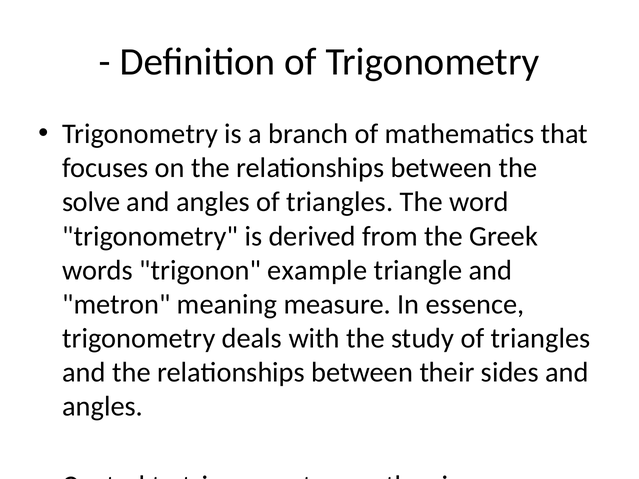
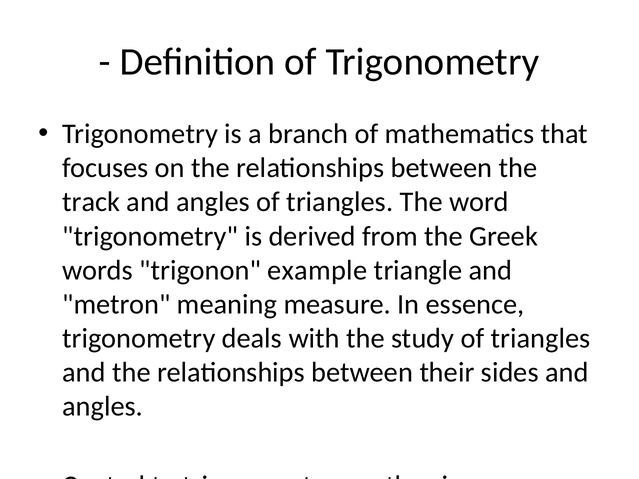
solve at (91, 202): solve -> track
